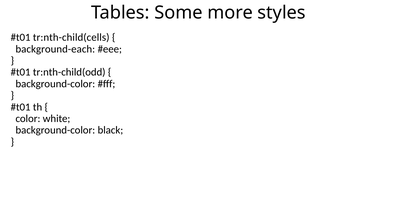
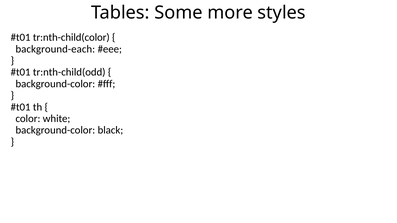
tr:nth-child(cells: tr:nth-child(cells -> tr:nth-child(color
